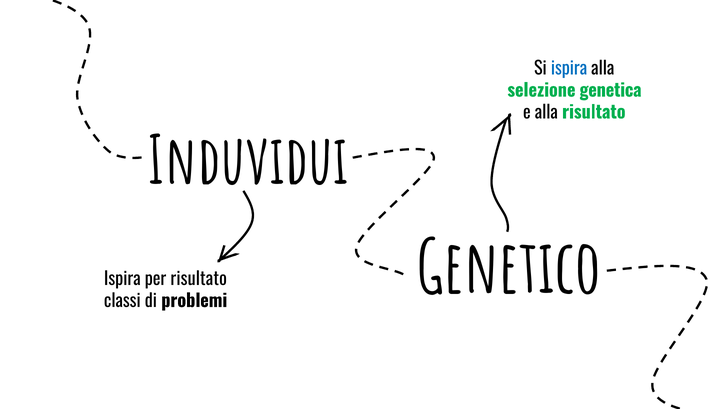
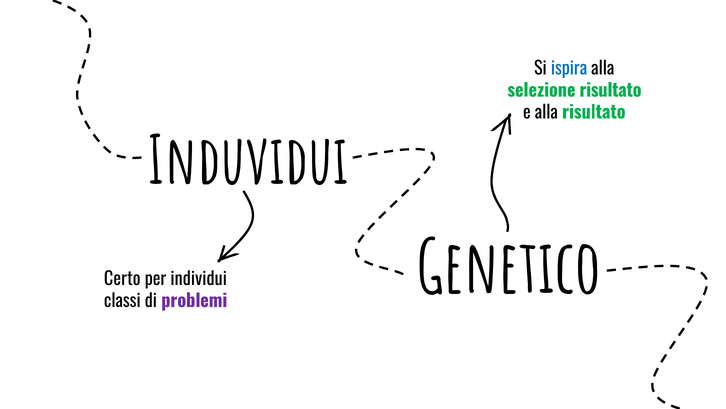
selezione genetica: genetica -> risultato
Ispira at (122, 279): Ispira -> Certo
per risultato: risultato -> individui
problemi colour: black -> purple
